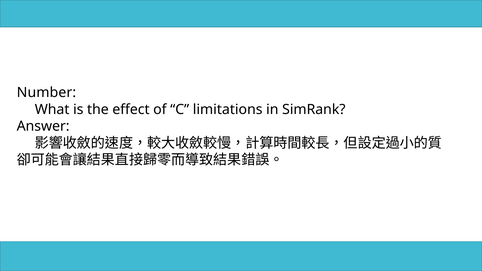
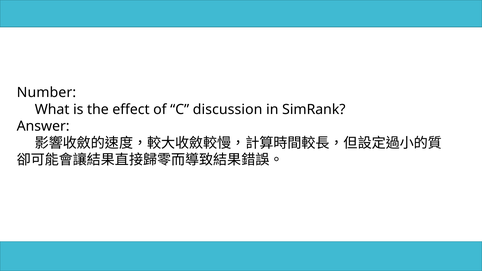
limitations: limitations -> discussion
